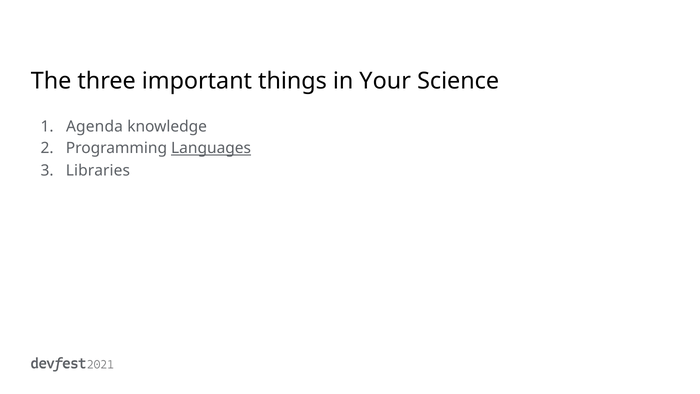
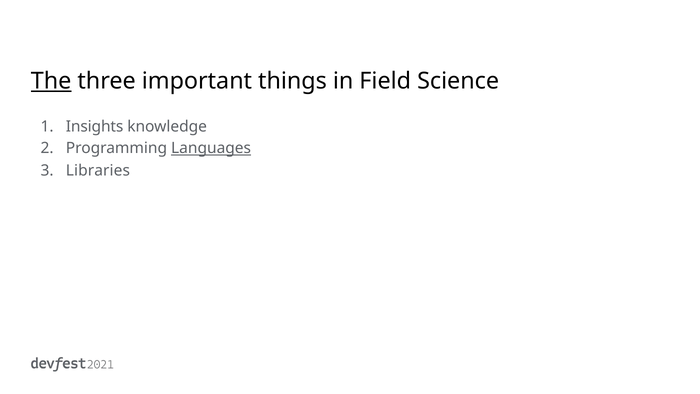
The underline: none -> present
Your: Your -> Field
Agenda: Agenda -> Insights
